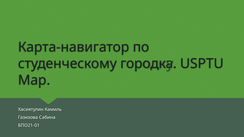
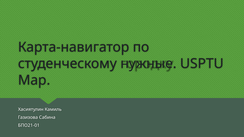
городка: городка -> нужные
